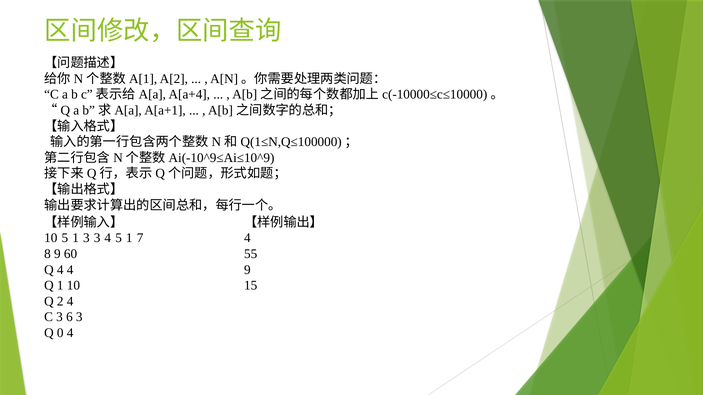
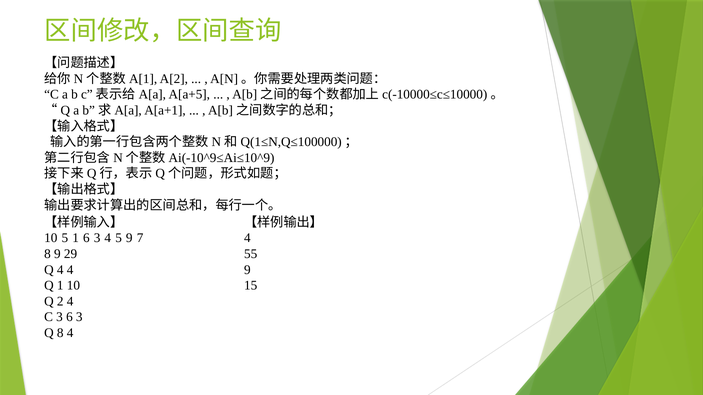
A[a+4: A[a+4 -> A[a+5
1 3: 3 -> 6
4 5 1: 1 -> 9
60: 60 -> 29
Q 0: 0 -> 8
